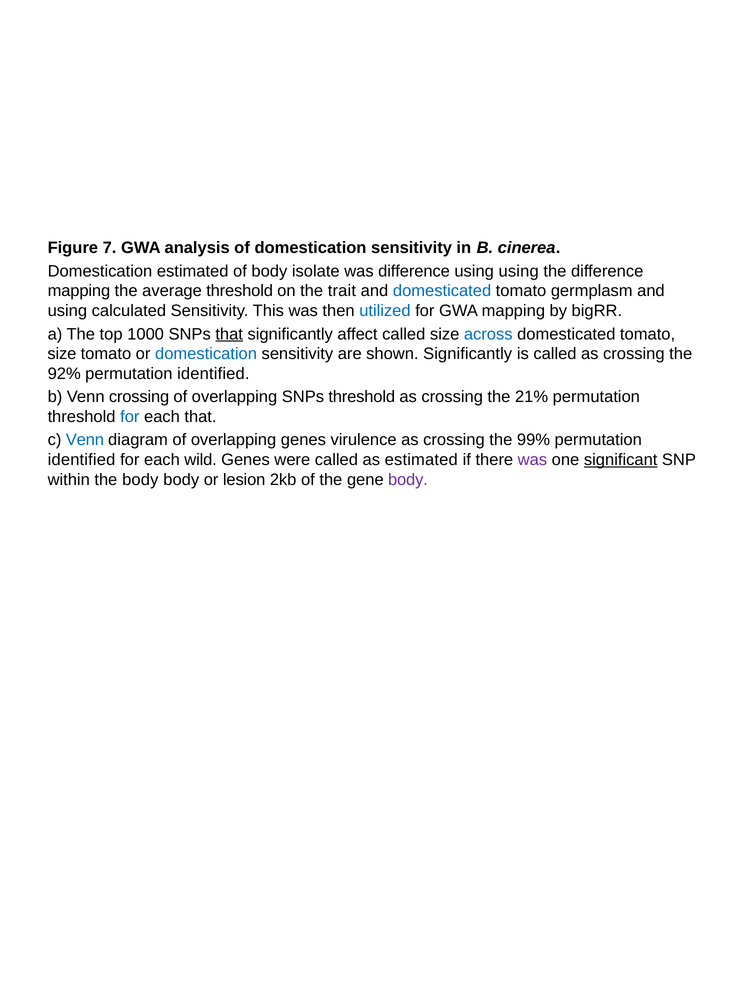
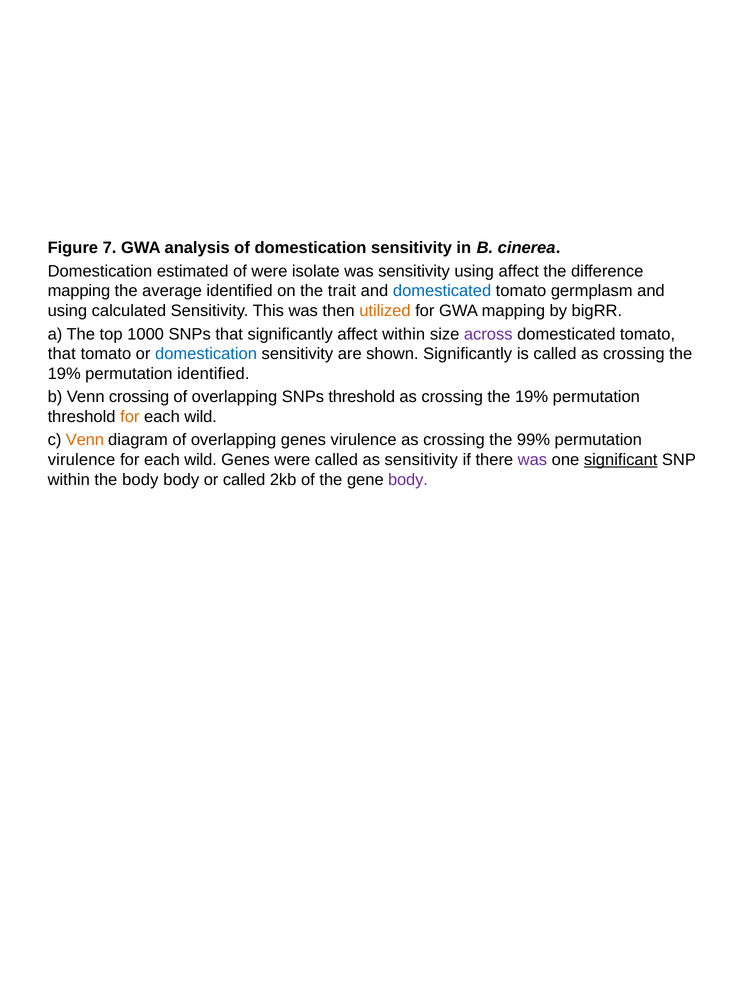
of body: body -> were
was difference: difference -> sensitivity
using using: using -> affect
average threshold: threshold -> identified
utilized colour: blue -> orange
that at (229, 334) underline: present -> none
affect called: called -> within
across colour: blue -> purple
size at (62, 354): size -> that
92% at (64, 374): 92% -> 19%
21% at (532, 397): 21% -> 19%
for at (130, 417) colour: blue -> orange
that at (200, 417): that -> wild
Venn at (85, 440) colour: blue -> orange
identified at (82, 460): identified -> virulence
as estimated: estimated -> sensitivity
or lesion: lesion -> called
